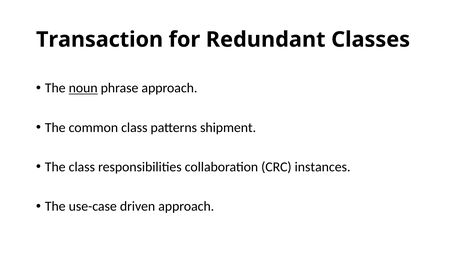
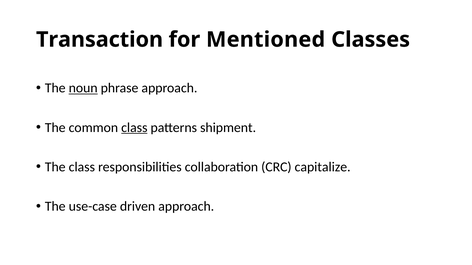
Redundant: Redundant -> Mentioned
class at (134, 128) underline: none -> present
instances: instances -> capitalize
